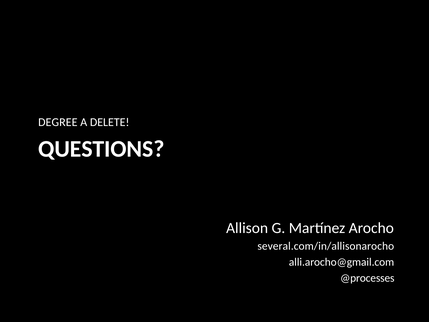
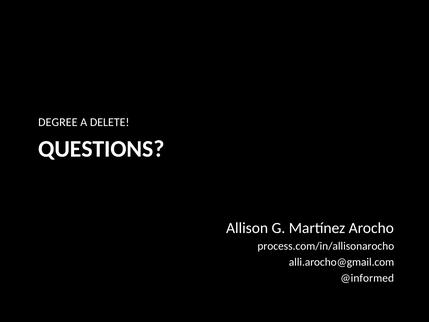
several.com/in/allisonarocho: several.com/in/allisonarocho -> process.com/in/allisonarocho
@processes: @processes -> @informed
